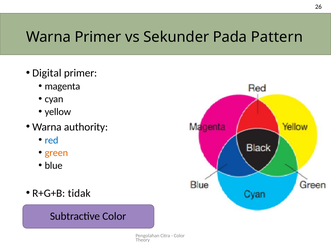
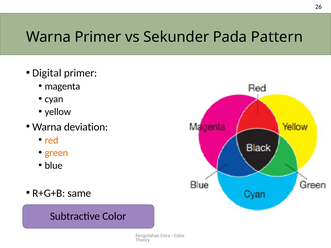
authority: authority -> deviation
red colour: blue -> orange
tidak: tidak -> same
